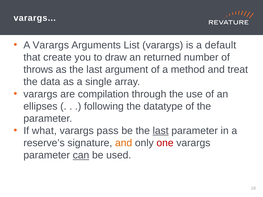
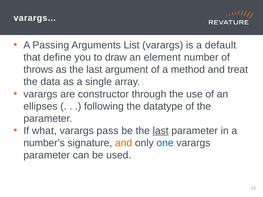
A Varargs: Varargs -> Passing
create: create -> define
returned: returned -> element
compilation: compilation -> constructor
reserve’s: reserve’s -> number’s
one colour: red -> blue
can underline: present -> none
